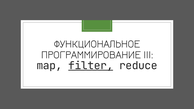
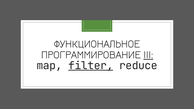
III underline: none -> present
